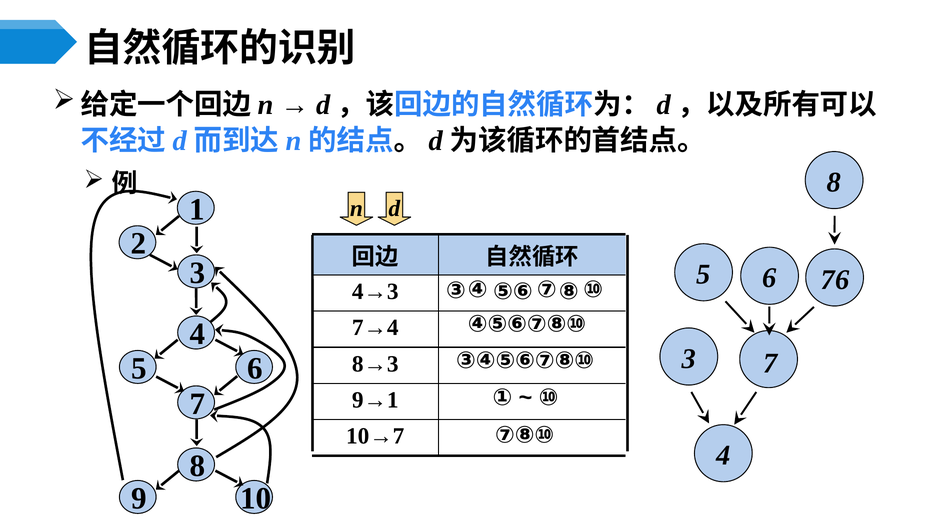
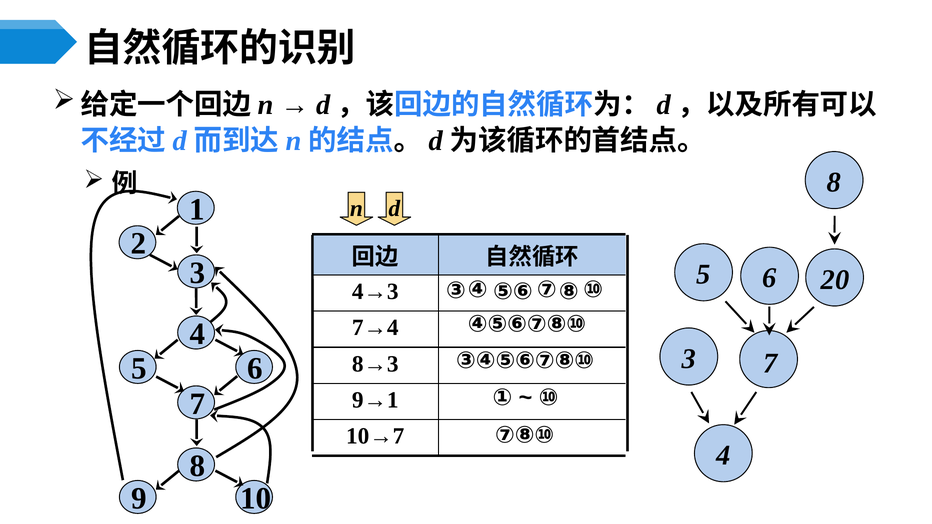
76: 76 -> 20
